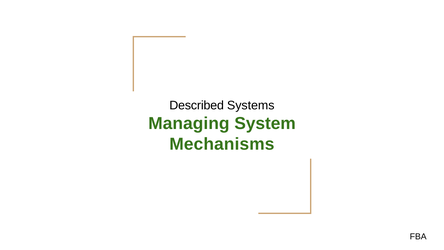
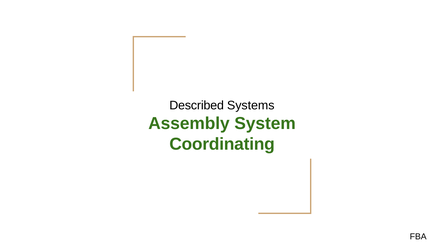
Managing: Managing -> Assembly
Mechanisms: Mechanisms -> Coordinating
